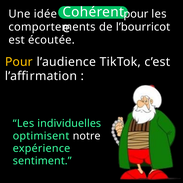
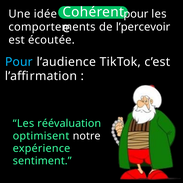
l’bourricot: l’bourricot -> l’percevoir
Pour at (19, 62) colour: yellow -> light blue
individuelles: individuelles -> réévaluation
